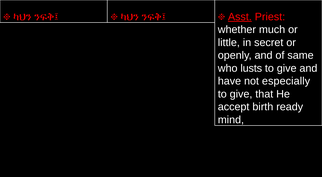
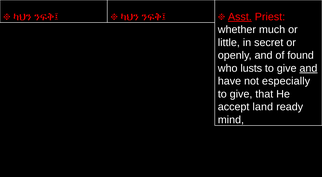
same: same -> found
and at (308, 68) underline: none -> present
birth: birth -> land
